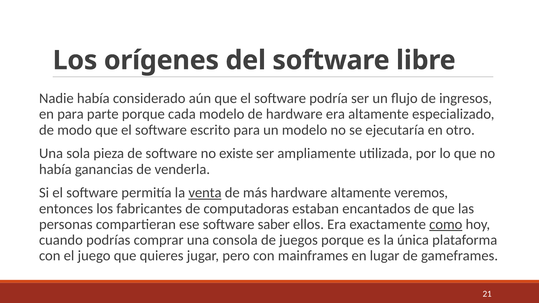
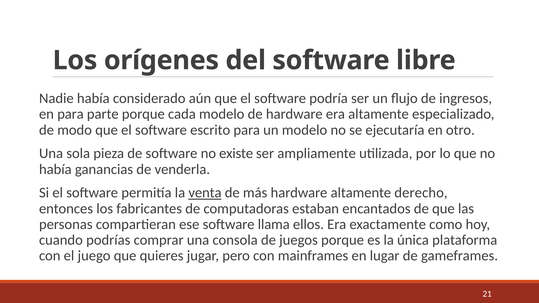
veremos: veremos -> derecho
saber: saber -> llama
como underline: present -> none
